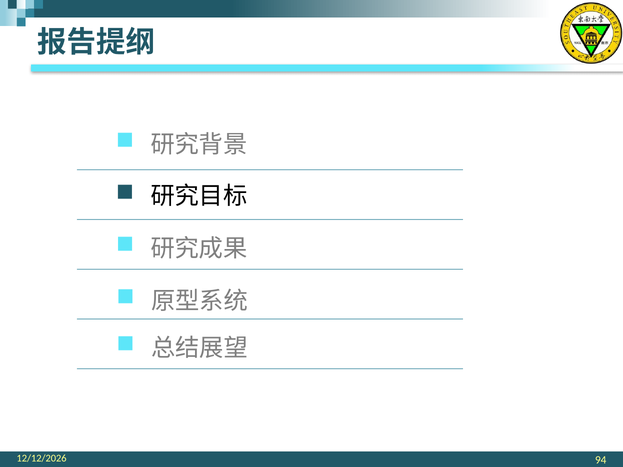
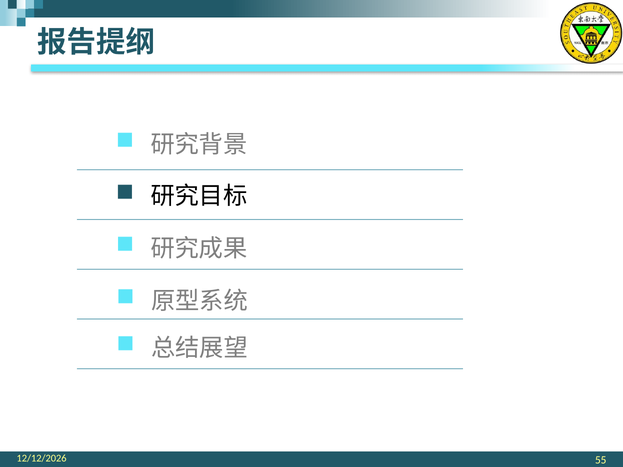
94: 94 -> 55
